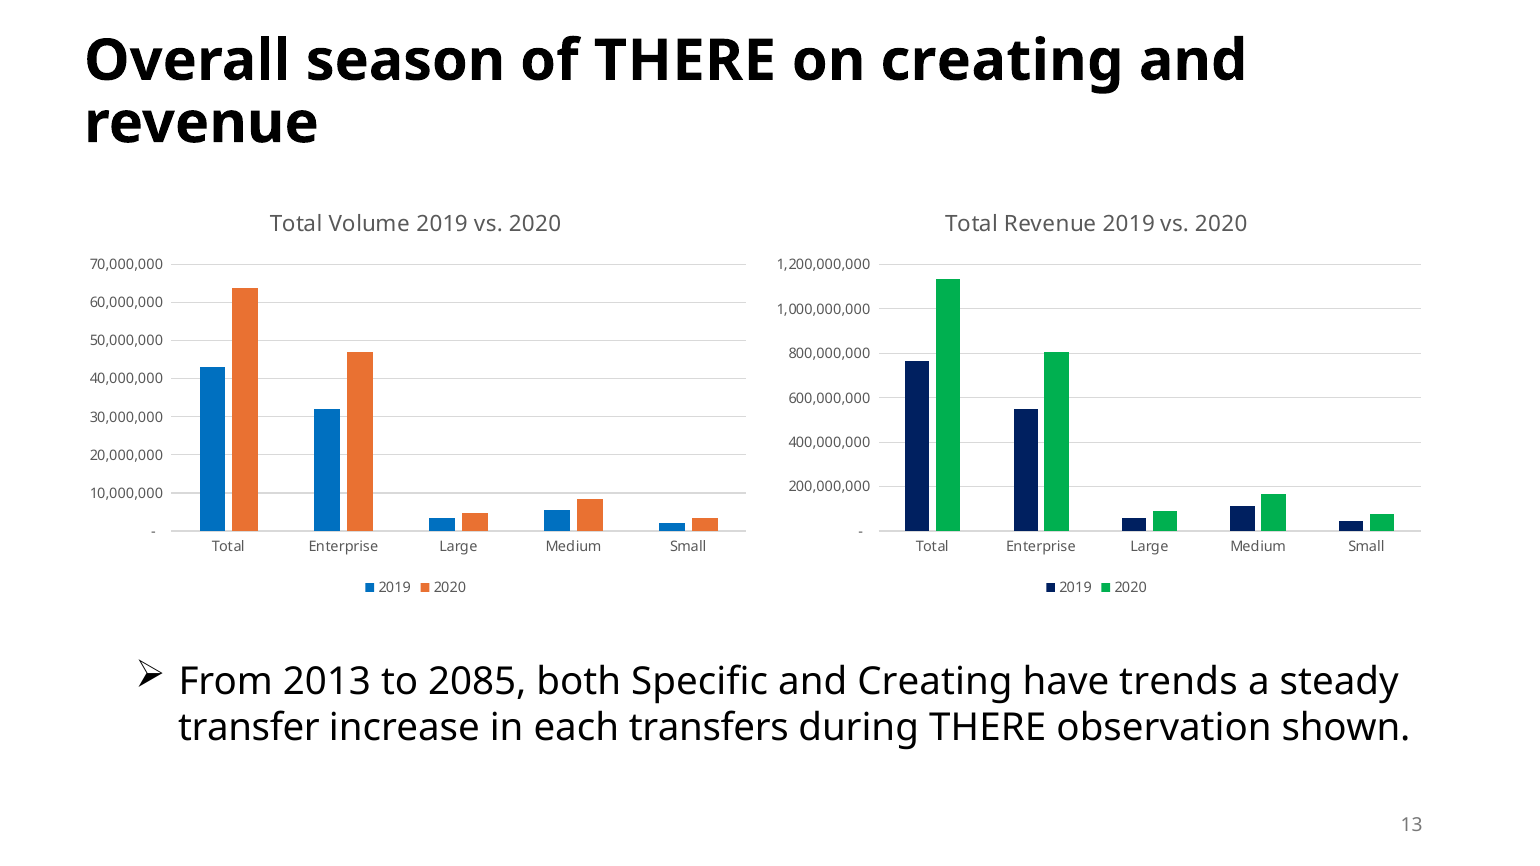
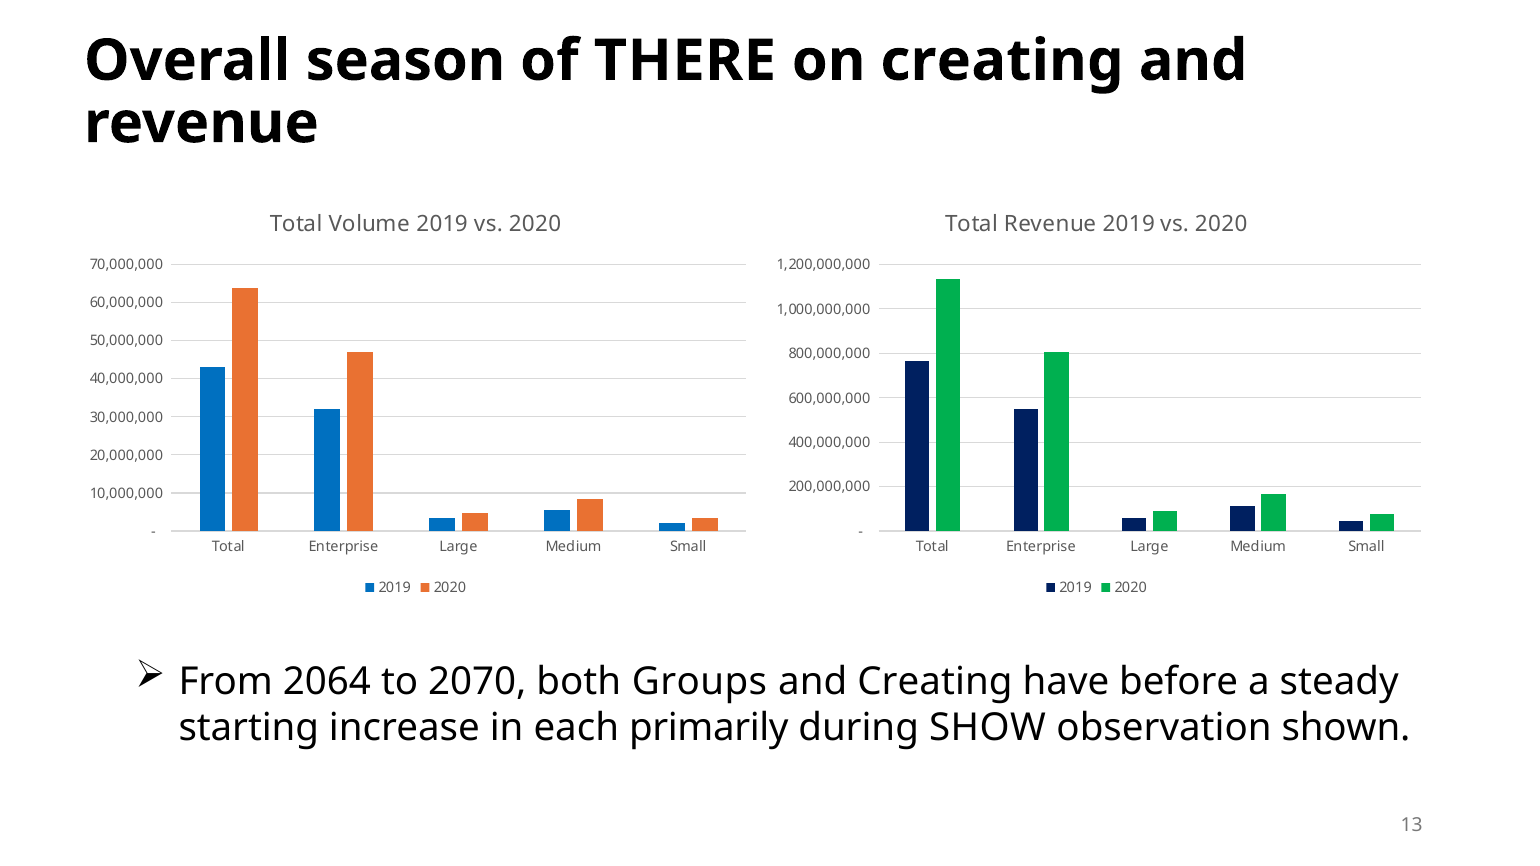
2013: 2013 -> 2064
2085: 2085 -> 2070
Specific: Specific -> Groups
trends: trends -> before
transfer: transfer -> starting
transfers: transfers -> primarily
during THERE: THERE -> SHOW
